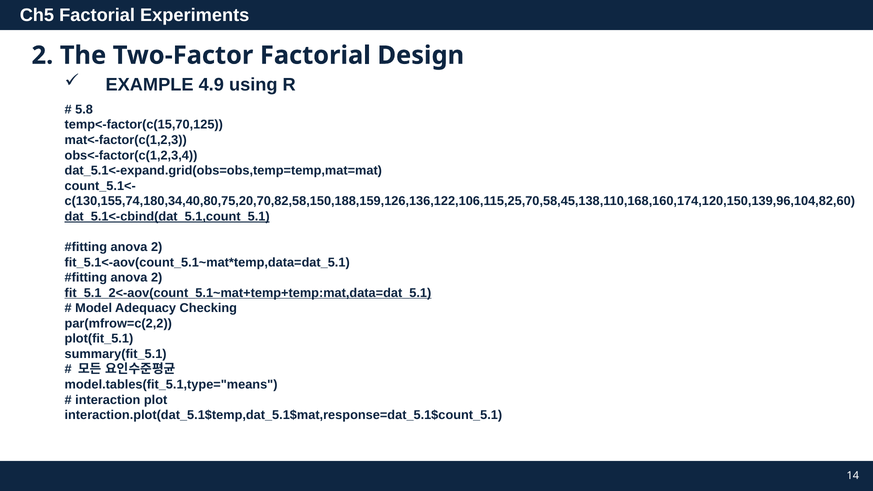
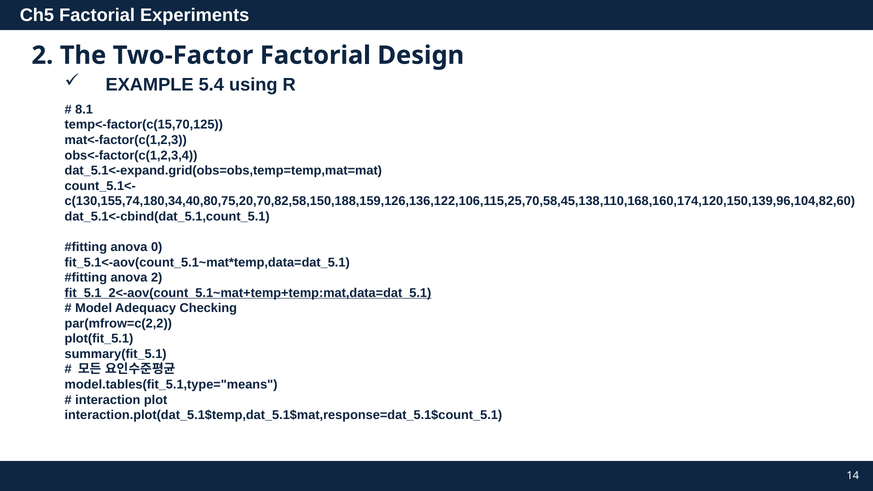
4.9: 4.9 -> 5.4
5.8: 5.8 -> 8.1
dat_5.1<-cbind(dat_5.1,count_5.1 underline: present -> none
2 at (157, 247): 2 -> 0
